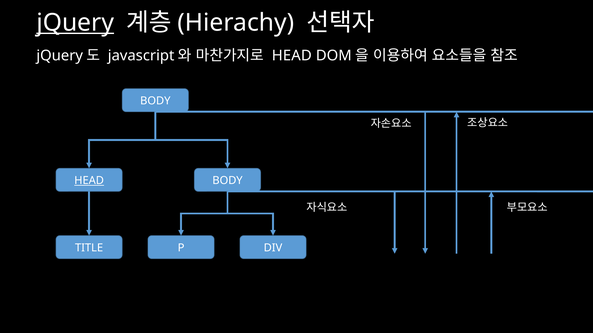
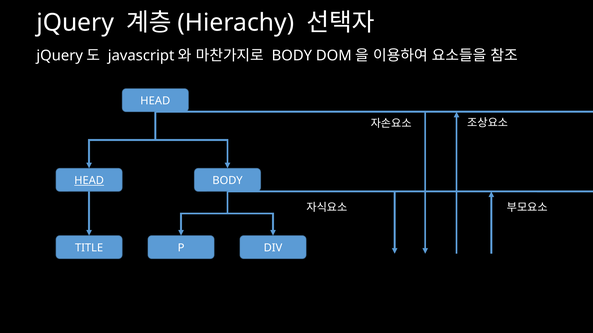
jQuery at (75, 23) underline: present -> none
HEAD at (292, 56): HEAD -> BODY
BODY at (155, 101): BODY -> HEAD
